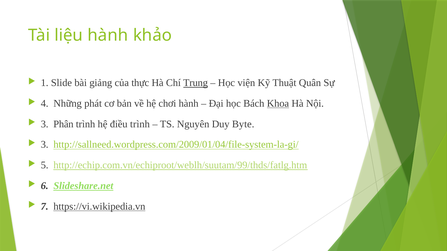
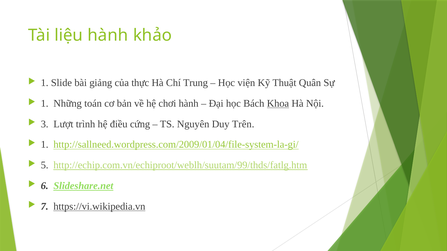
Trung underline: present -> none
4 at (45, 104): 4 -> 1
phát: phát -> toán
Phân: Phân -> Lượt
điều trình: trình -> cứng
Byte: Byte -> Trên
3 at (45, 145): 3 -> 1
